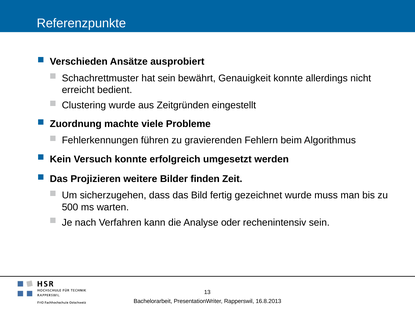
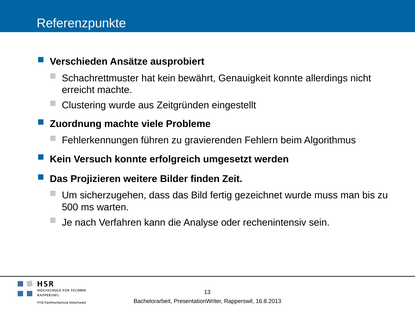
hat sein: sein -> kein
erreicht bedient: bedient -> machte
